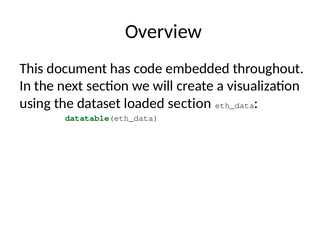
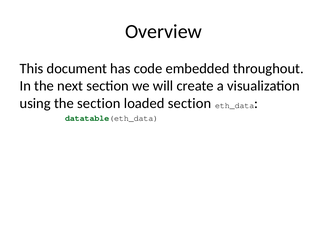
the dataset: dataset -> section
